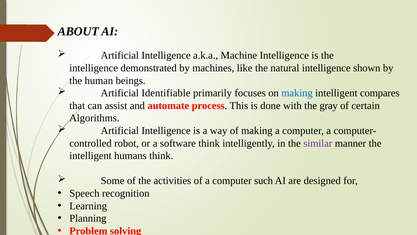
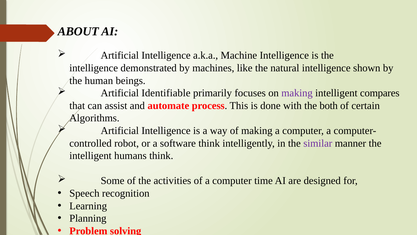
making at (297, 93) colour: blue -> purple
gray: gray -> both
such: such -> time
